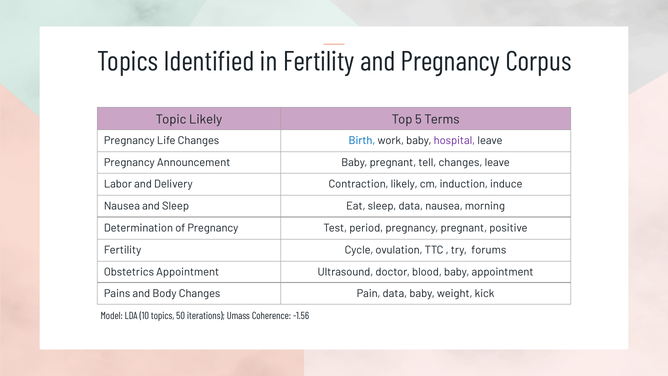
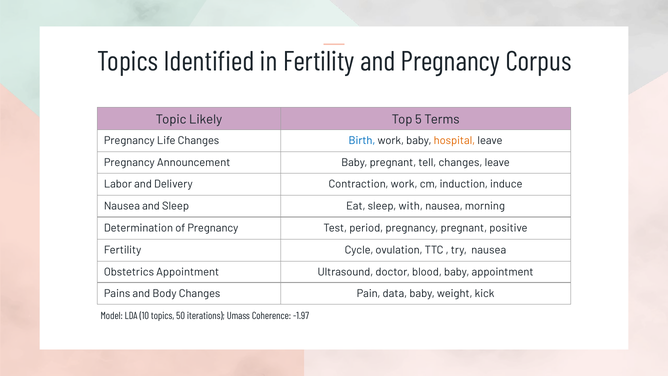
hospital colour: purple -> orange
Contraction likely: likely -> work
sleep data: data -> with
try forums: forums -> nausea
-1.56: -1.56 -> -1.97
